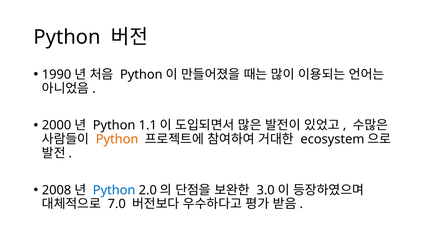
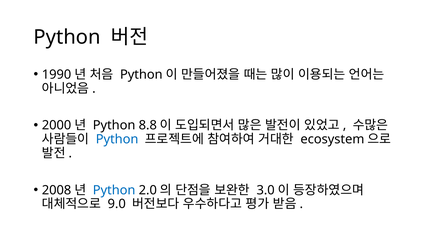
1.1: 1.1 -> 8.8
Python at (117, 139) colour: orange -> blue
7.0: 7.0 -> 9.0
